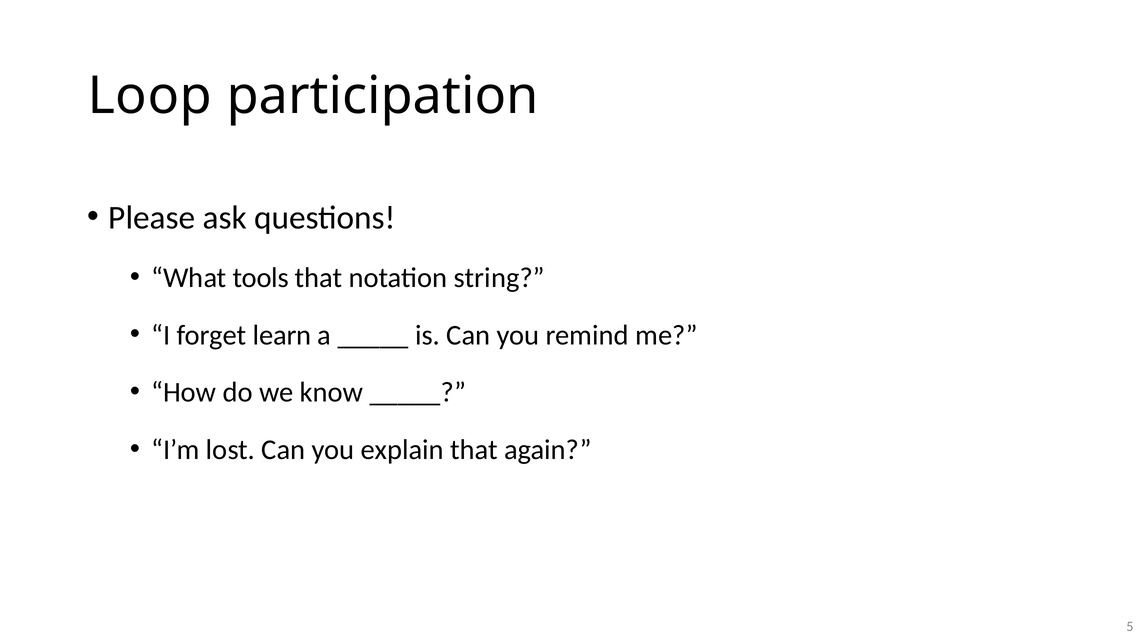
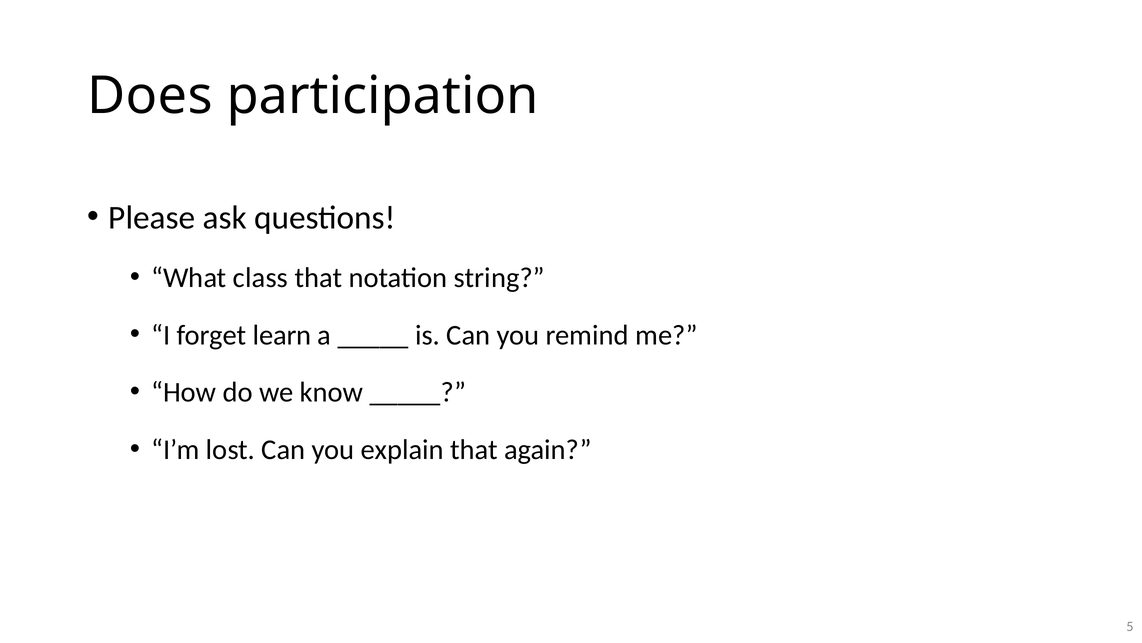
Loop: Loop -> Does
tools: tools -> class
